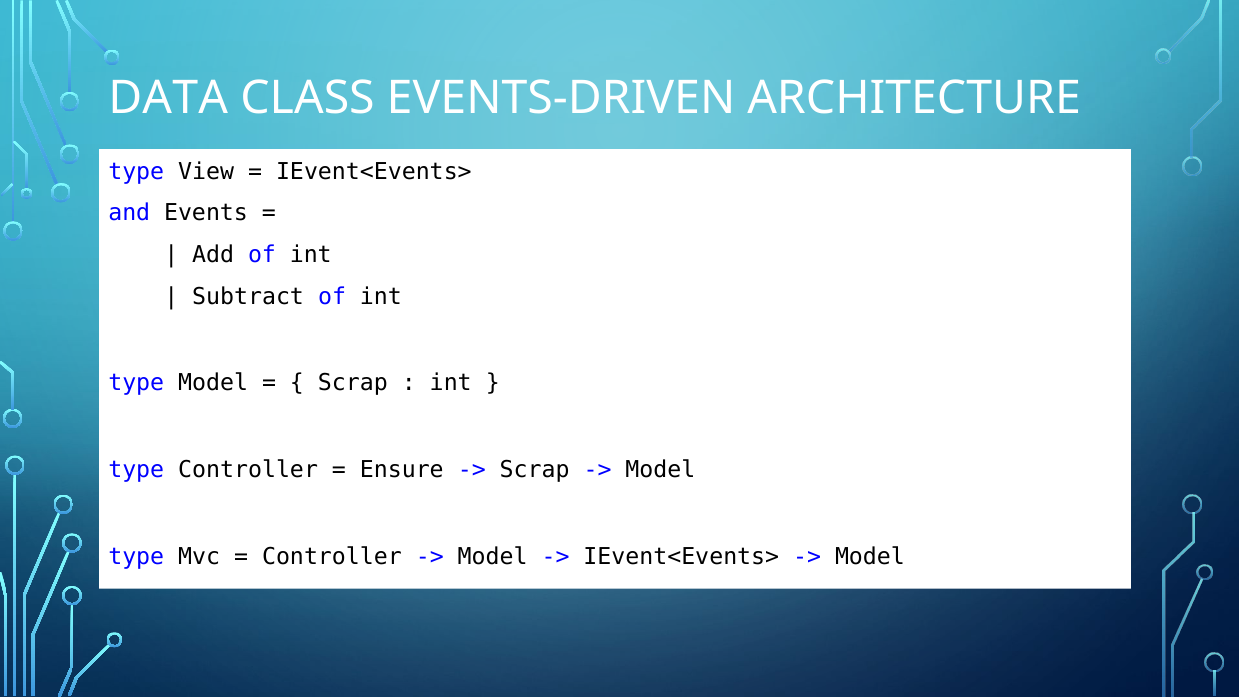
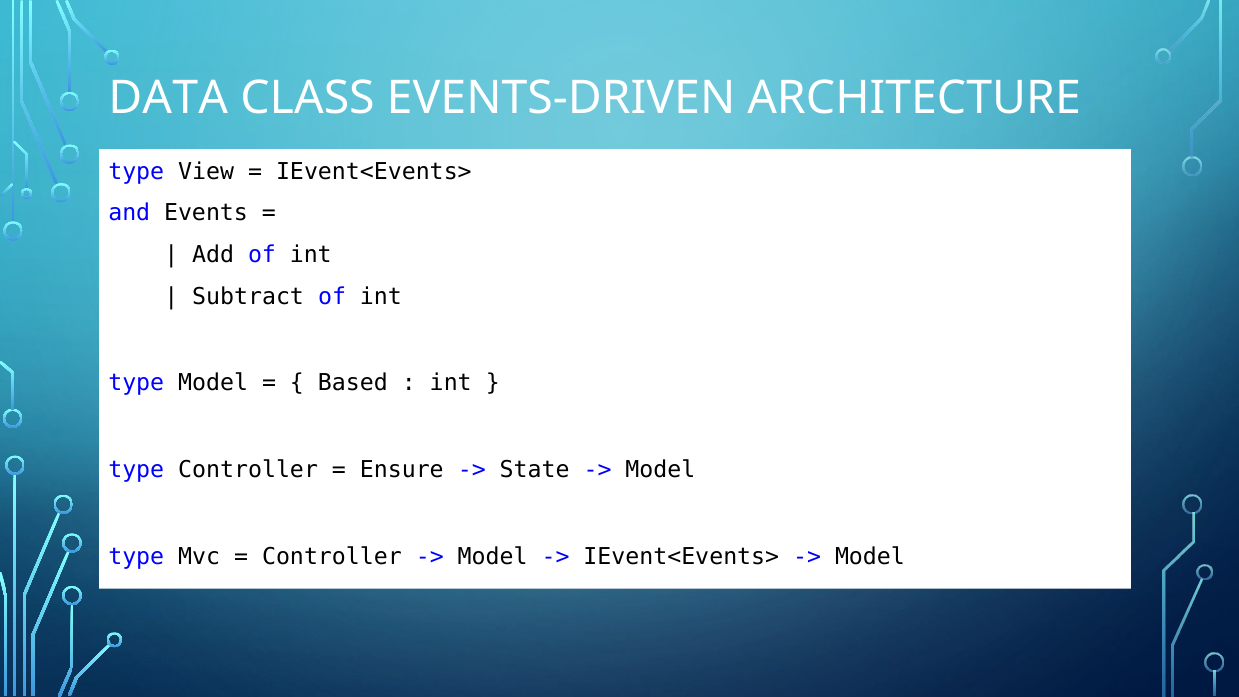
Scrap at (353, 383): Scrap -> Based
Scrap at (535, 470): Scrap -> State
